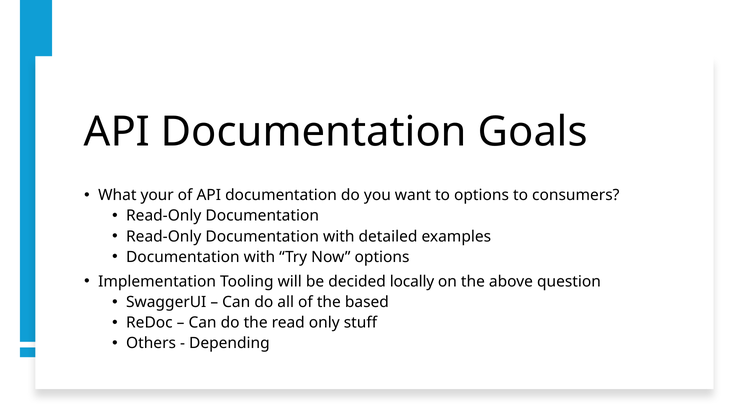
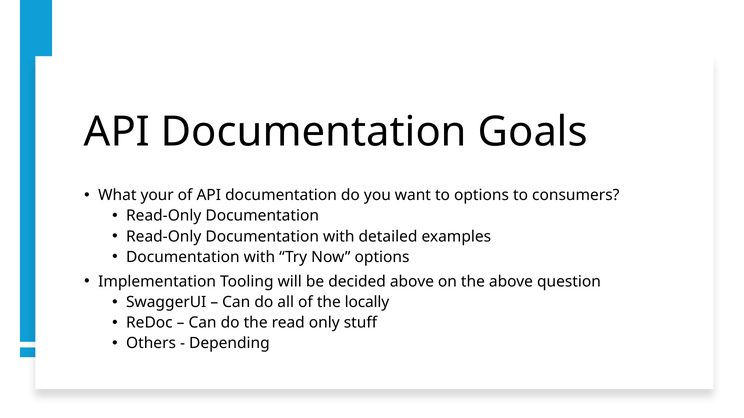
decided locally: locally -> above
based: based -> locally
